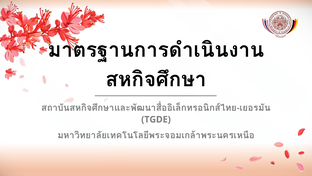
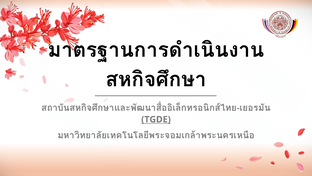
TGDE underline: none -> present
